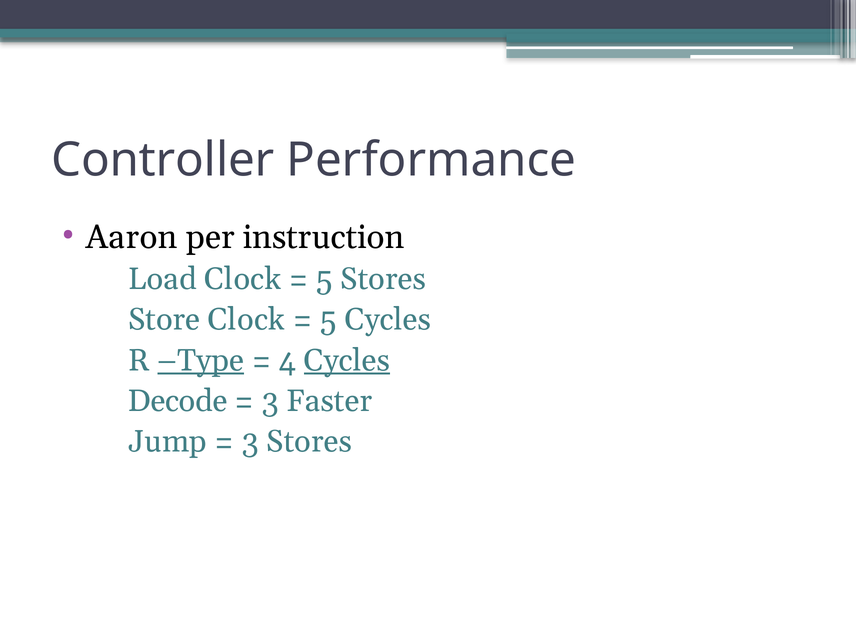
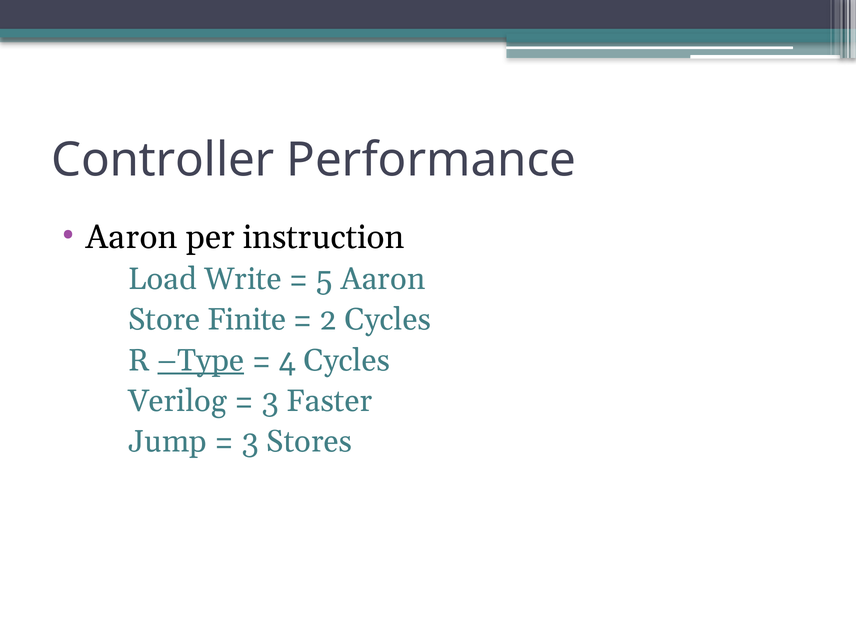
Load Clock: Clock -> Write
5 Stores: Stores -> Aaron
Store Clock: Clock -> Finite
5 at (328, 320): 5 -> 2
Cycles at (347, 360) underline: present -> none
Decode: Decode -> Verilog
